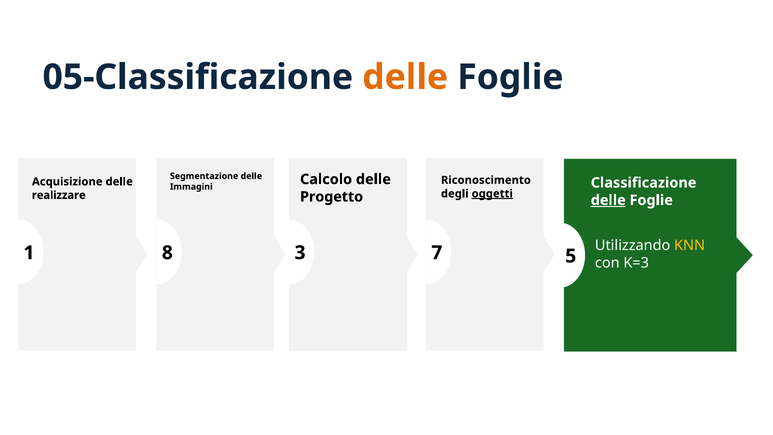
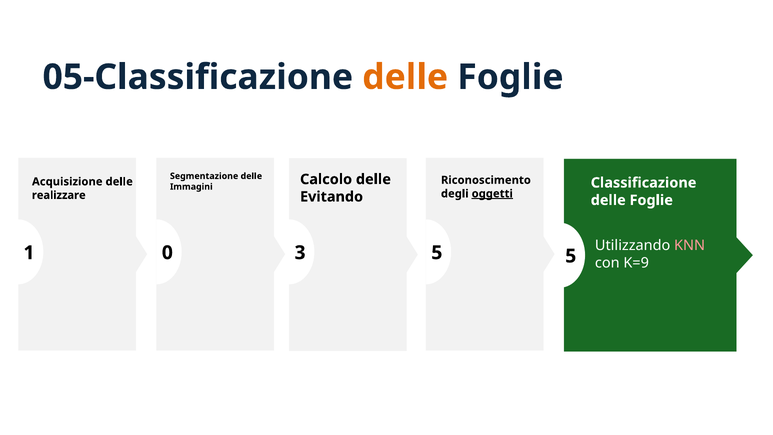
Progetto: Progetto -> Evitando
delle at (608, 200) underline: present -> none
KNN colour: yellow -> pink
8: 8 -> 0
3 7: 7 -> 5
K=3: K=3 -> K=9
